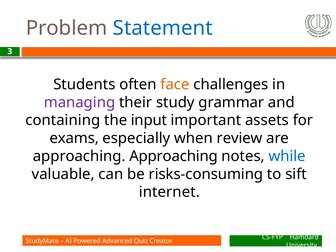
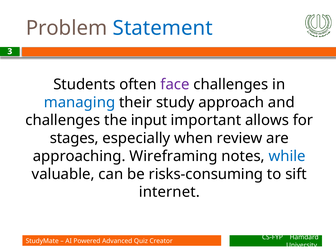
face colour: orange -> purple
managing colour: purple -> blue
grammar: grammar -> approach
containing at (63, 120): containing -> challenges
assets: assets -> allows
exams: exams -> stages
approaching Approaching: Approaching -> Wireframing
